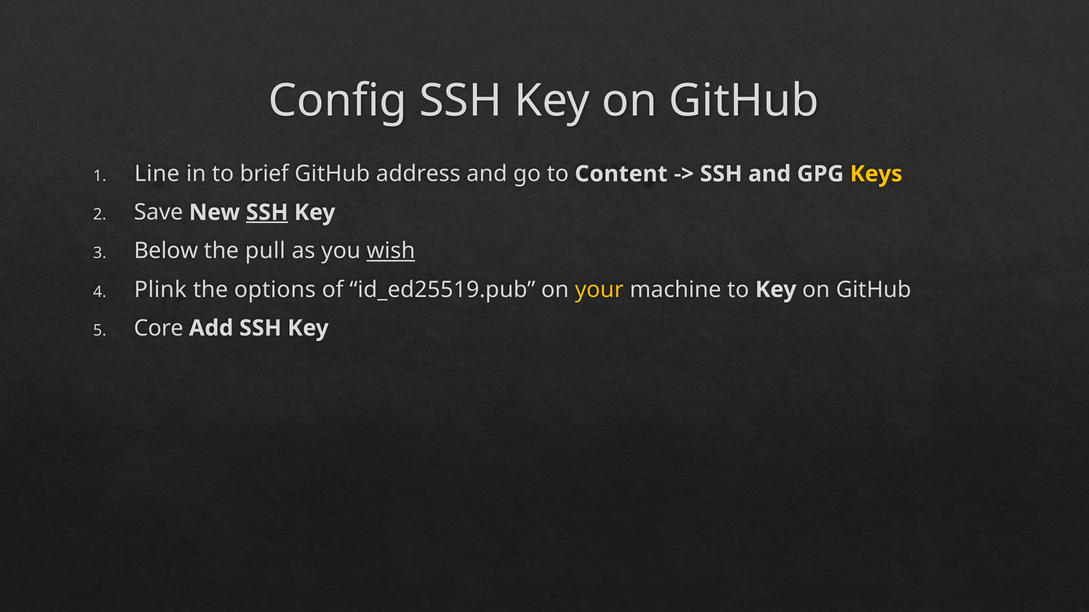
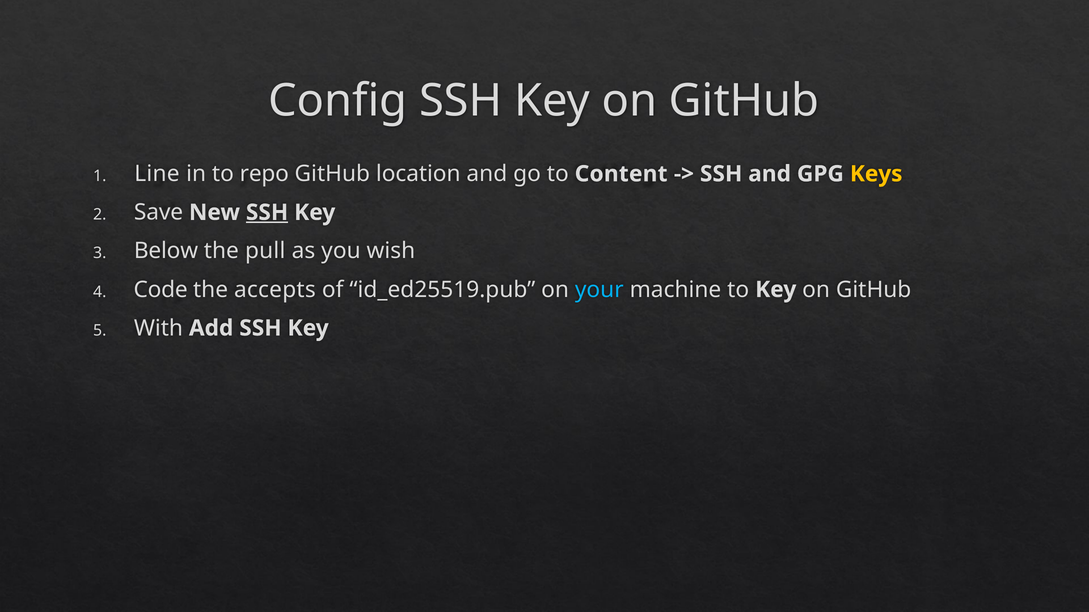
brief: brief -> repo
address: address -> location
wish underline: present -> none
Plink: Plink -> Code
options: options -> accepts
your colour: yellow -> light blue
Core: Core -> With
